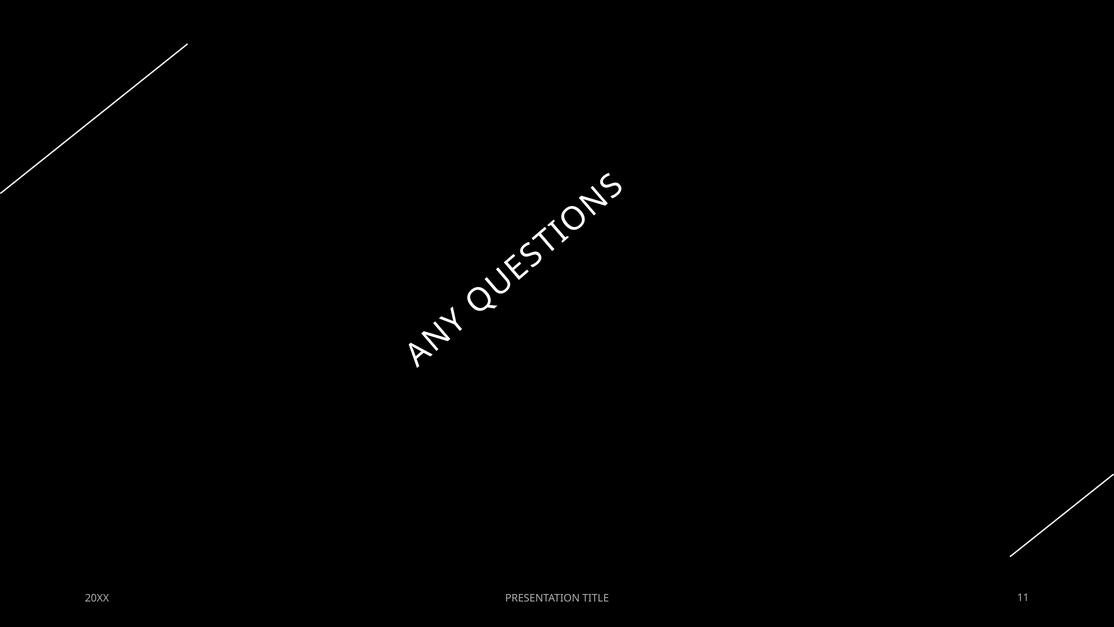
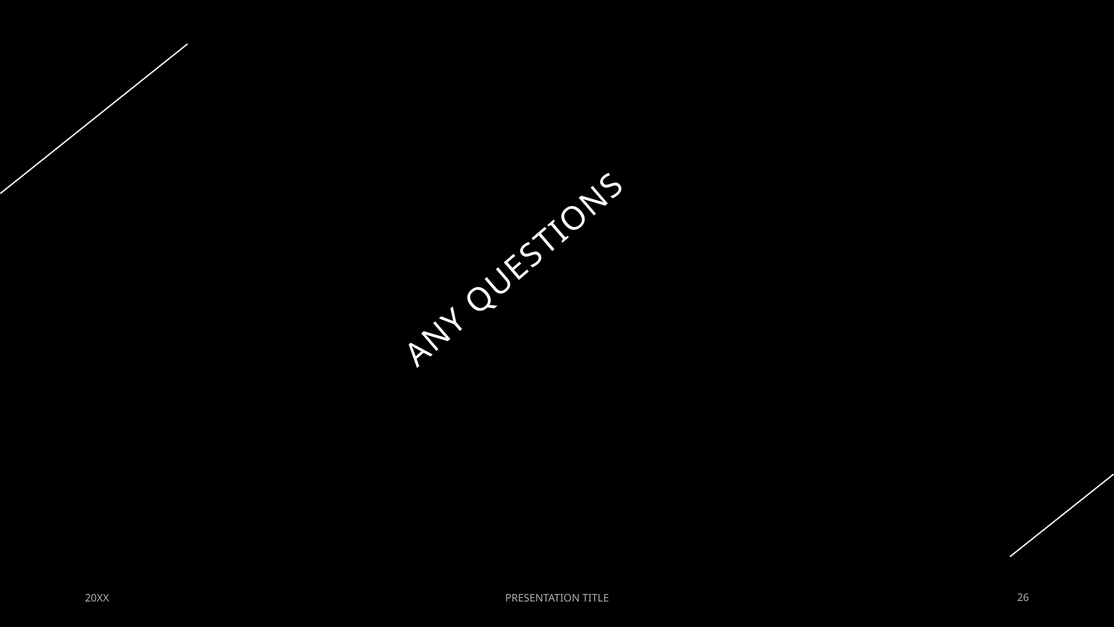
11: 11 -> 26
